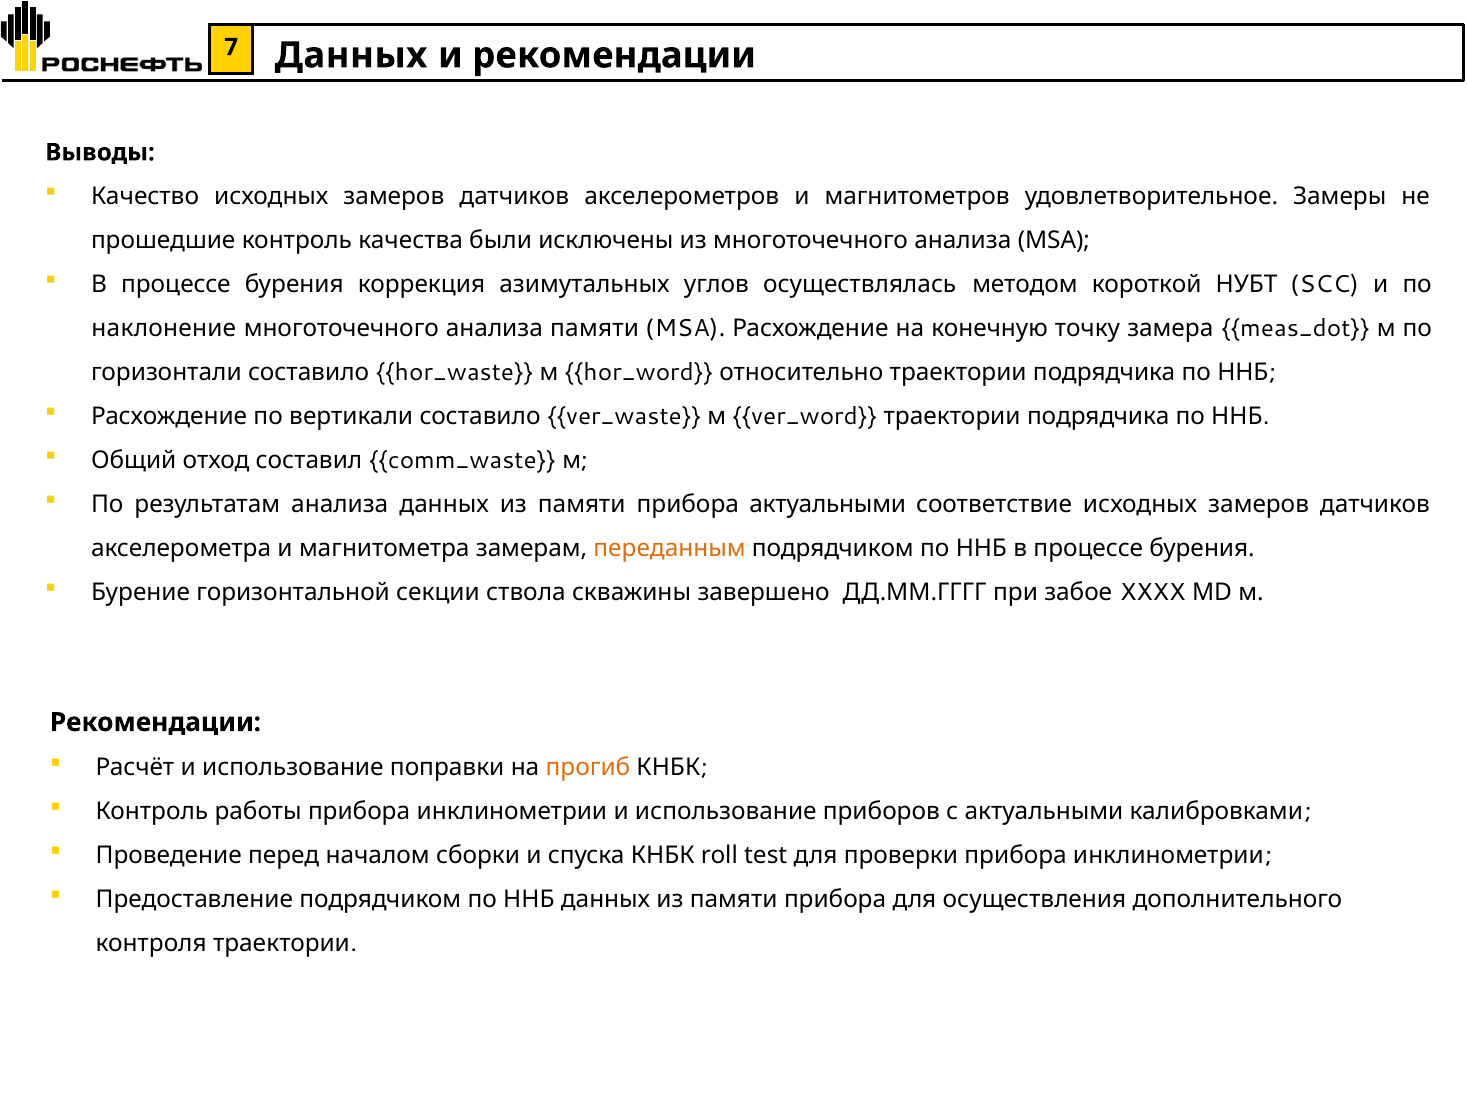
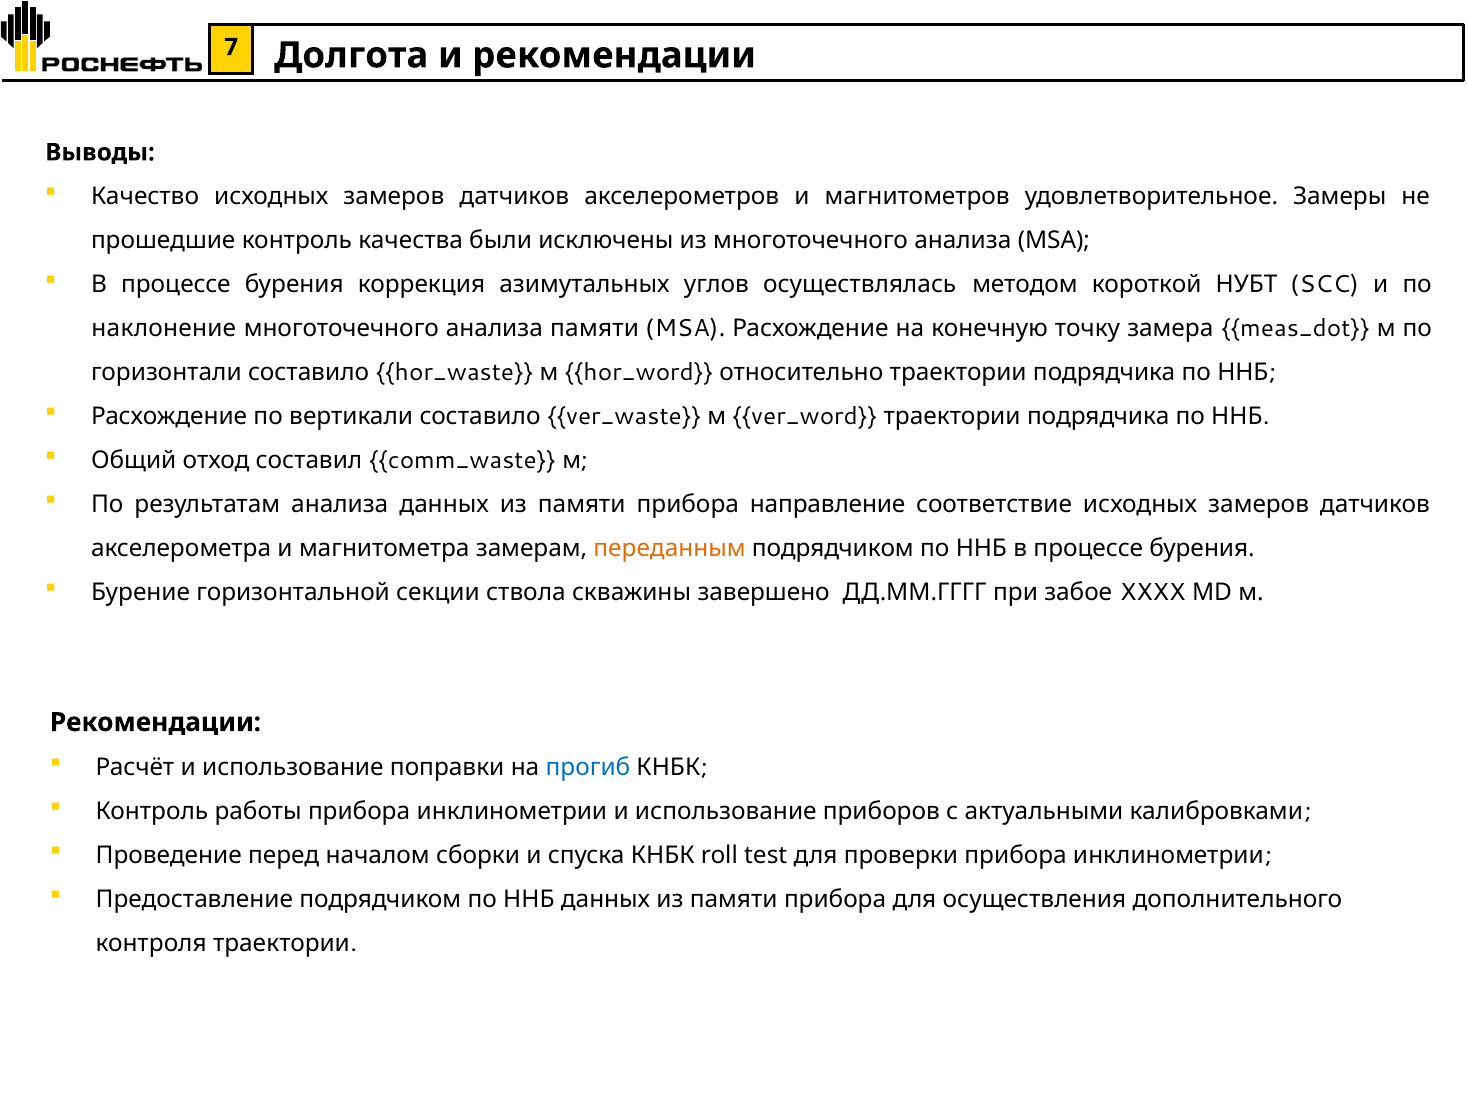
Данных at (351, 55): Данных -> Долгота
прибора актуальными: актуальными -> направление
прогиб colour: orange -> blue
